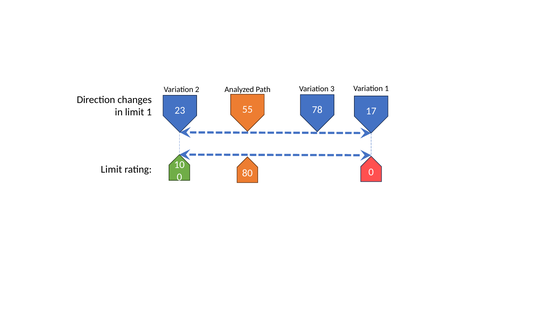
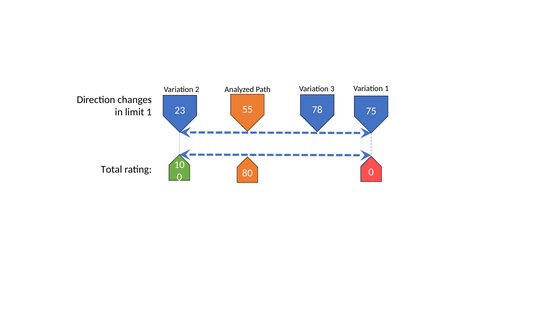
17: 17 -> 75
Limit at (111, 170): Limit -> Total
